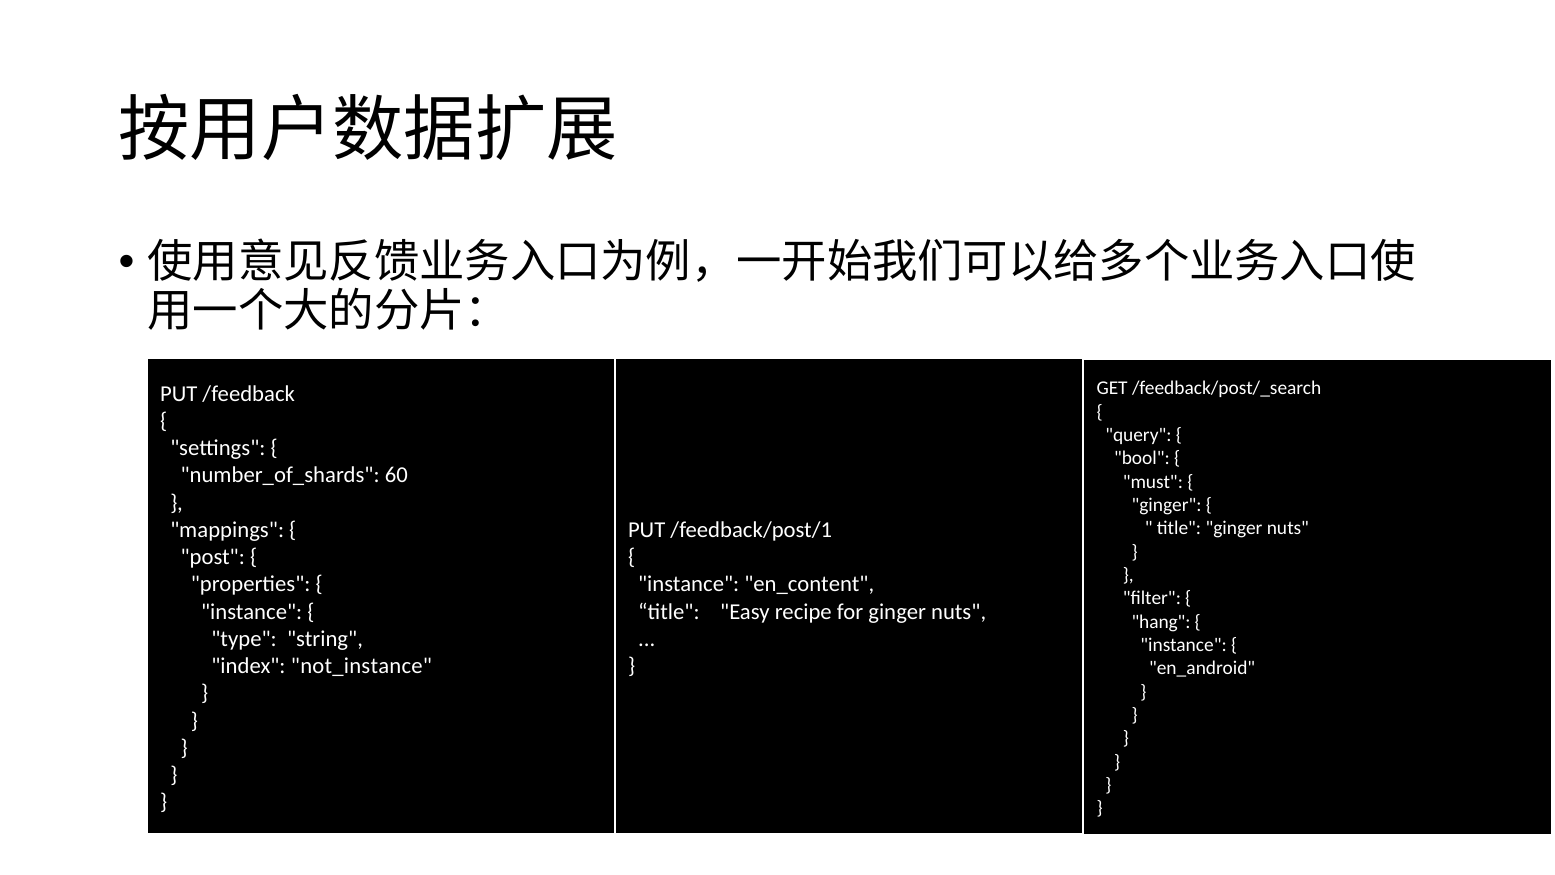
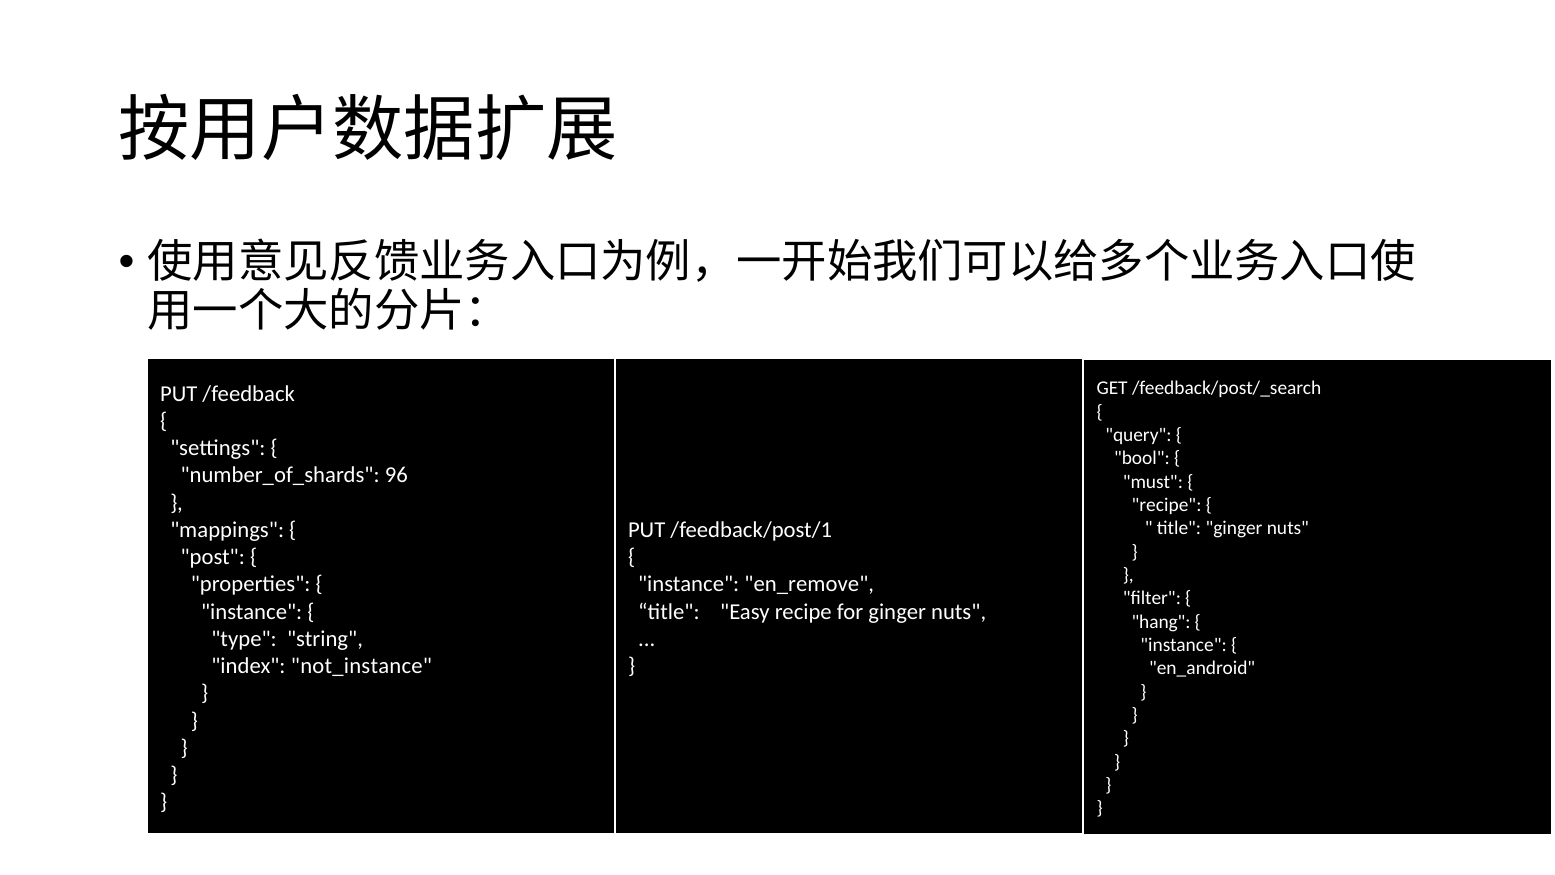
60: 60 -> 96
ginger at (1167, 505): ginger -> recipe
en_content: en_content -> en_remove
